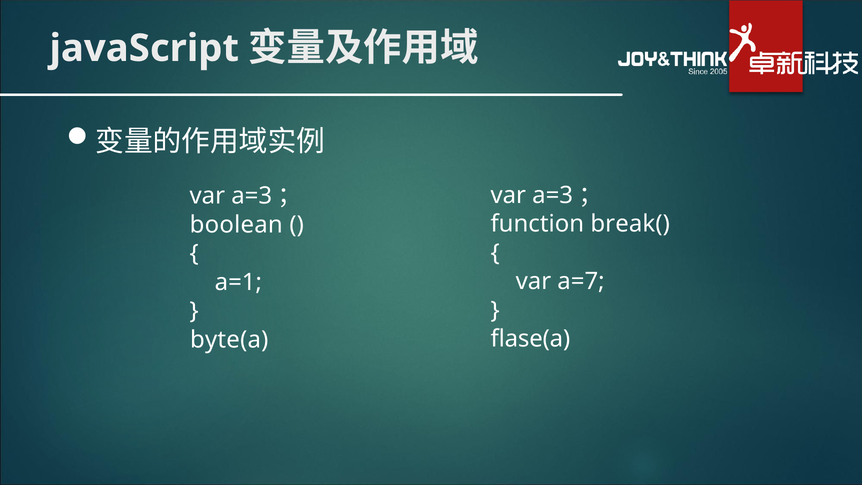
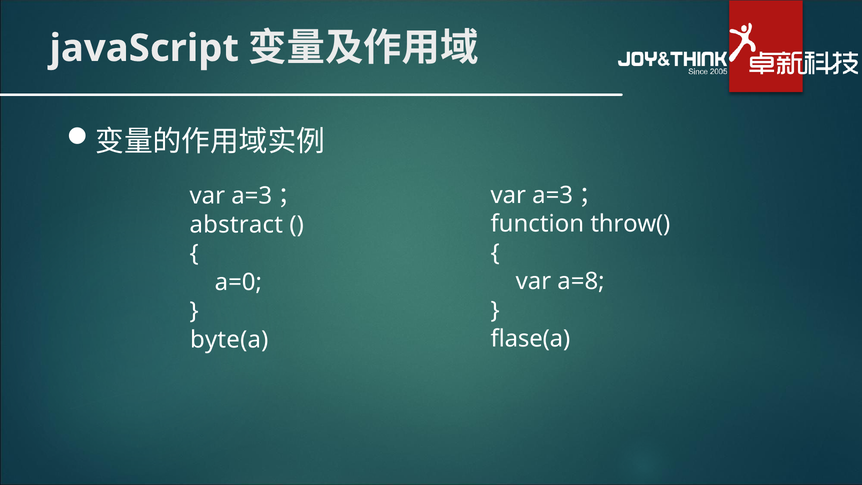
break(: break( -> throw(
boolean: boolean -> abstract
a=7: a=7 -> a=8
a=1: a=1 -> a=0
